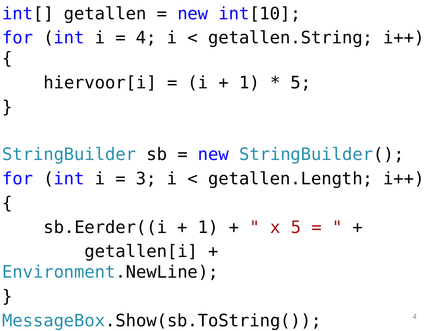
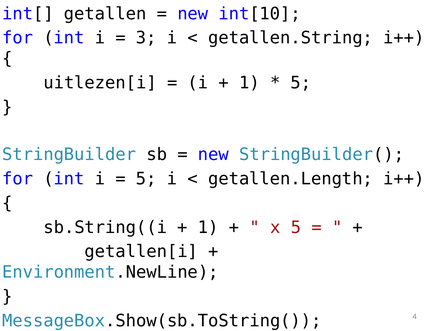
4 at (146, 38): 4 -> 3
hiervoor[i: hiervoor[i -> uitlezen[i
3 at (146, 179): 3 -> 5
sb.Eerder((i: sb.Eerder((i -> sb.String((i
